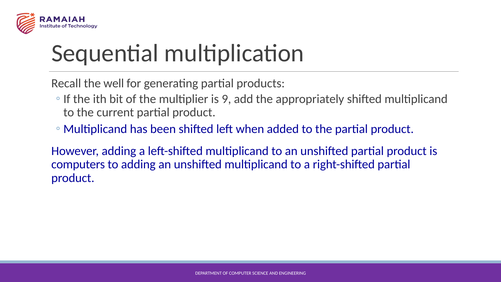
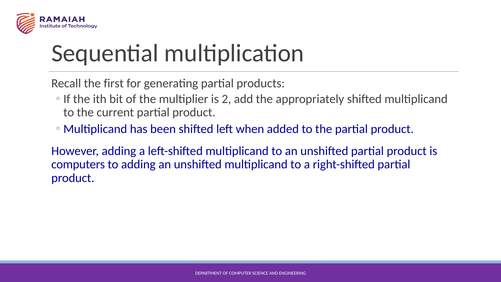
well: well -> first
9: 9 -> 2
